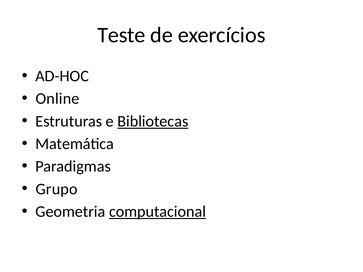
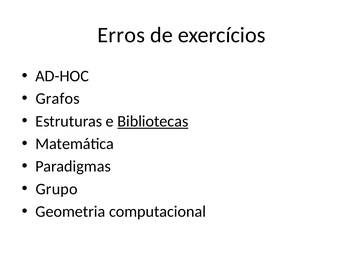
Teste: Teste -> Erros
Online: Online -> Grafos
computacional underline: present -> none
